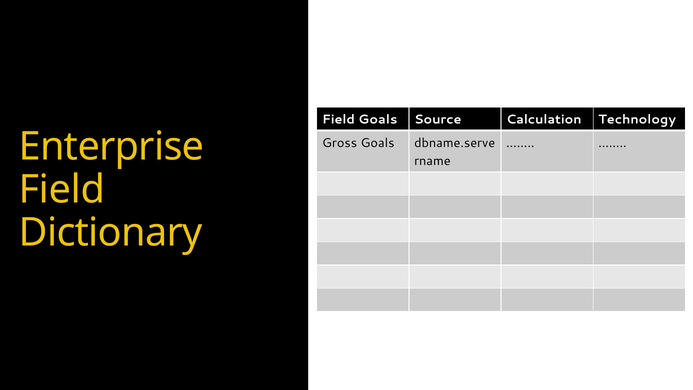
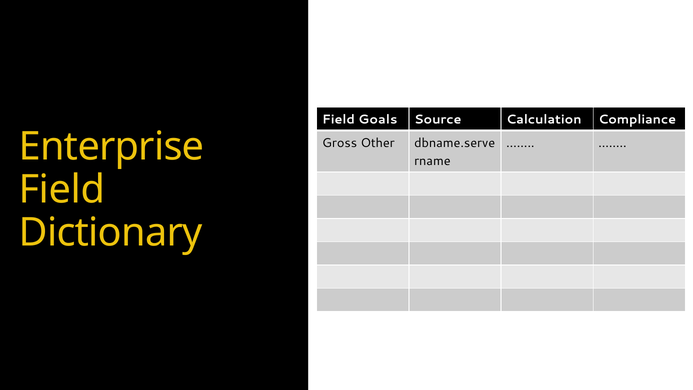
Technology: Technology -> Compliance
Gross Goals: Goals -> Other
